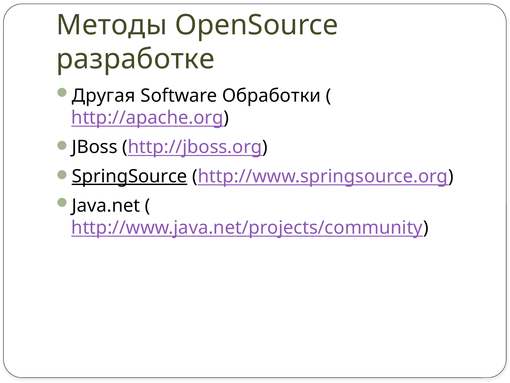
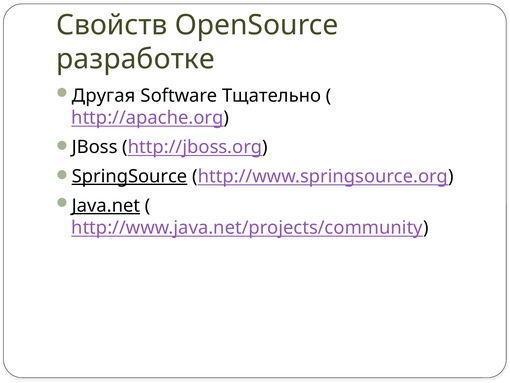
Методы: Методы -> Свойств
Обработки: Обработки -> Тщательно
Java.net underline: none -> present
